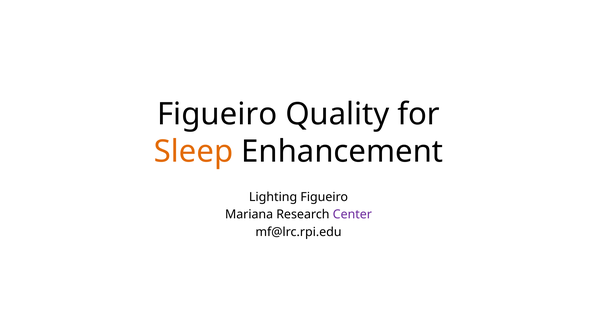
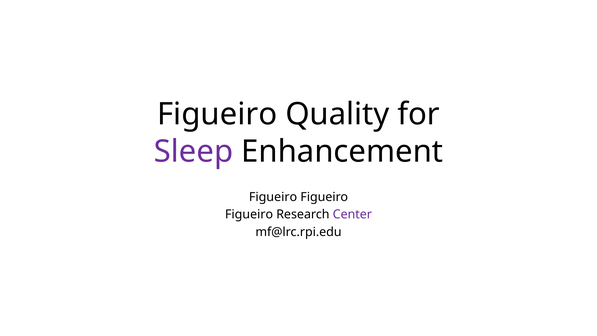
Sleep colour: orange -> purple
Lighting at (273, 197): Lighting -> Figueiro
Mariana at (249, 214): Mariana -> Figueiro
